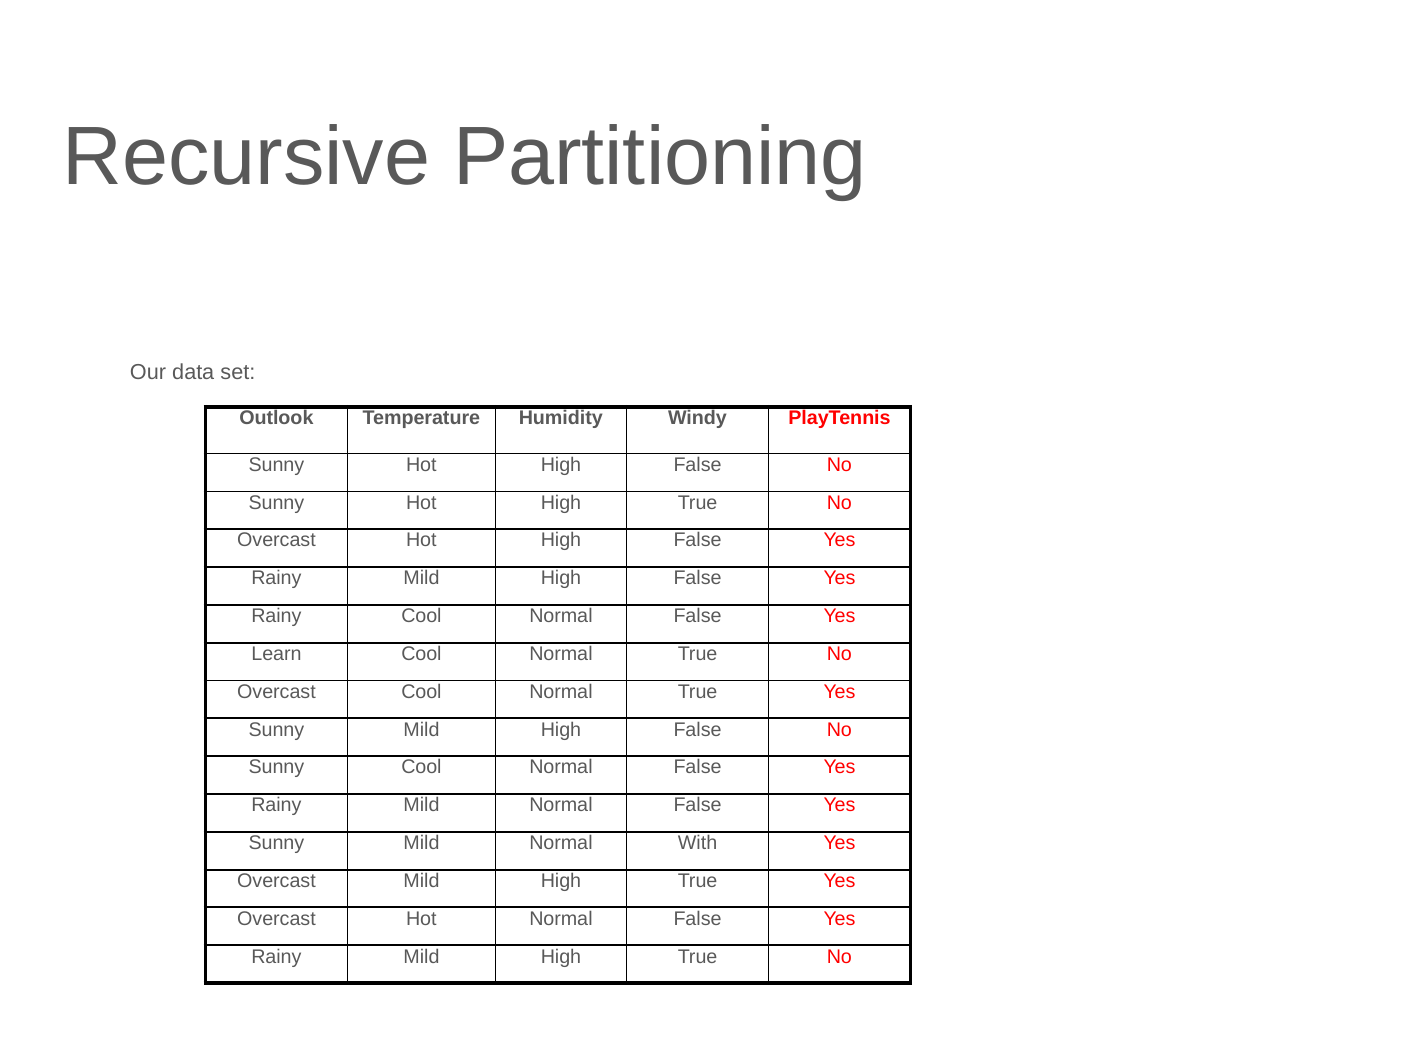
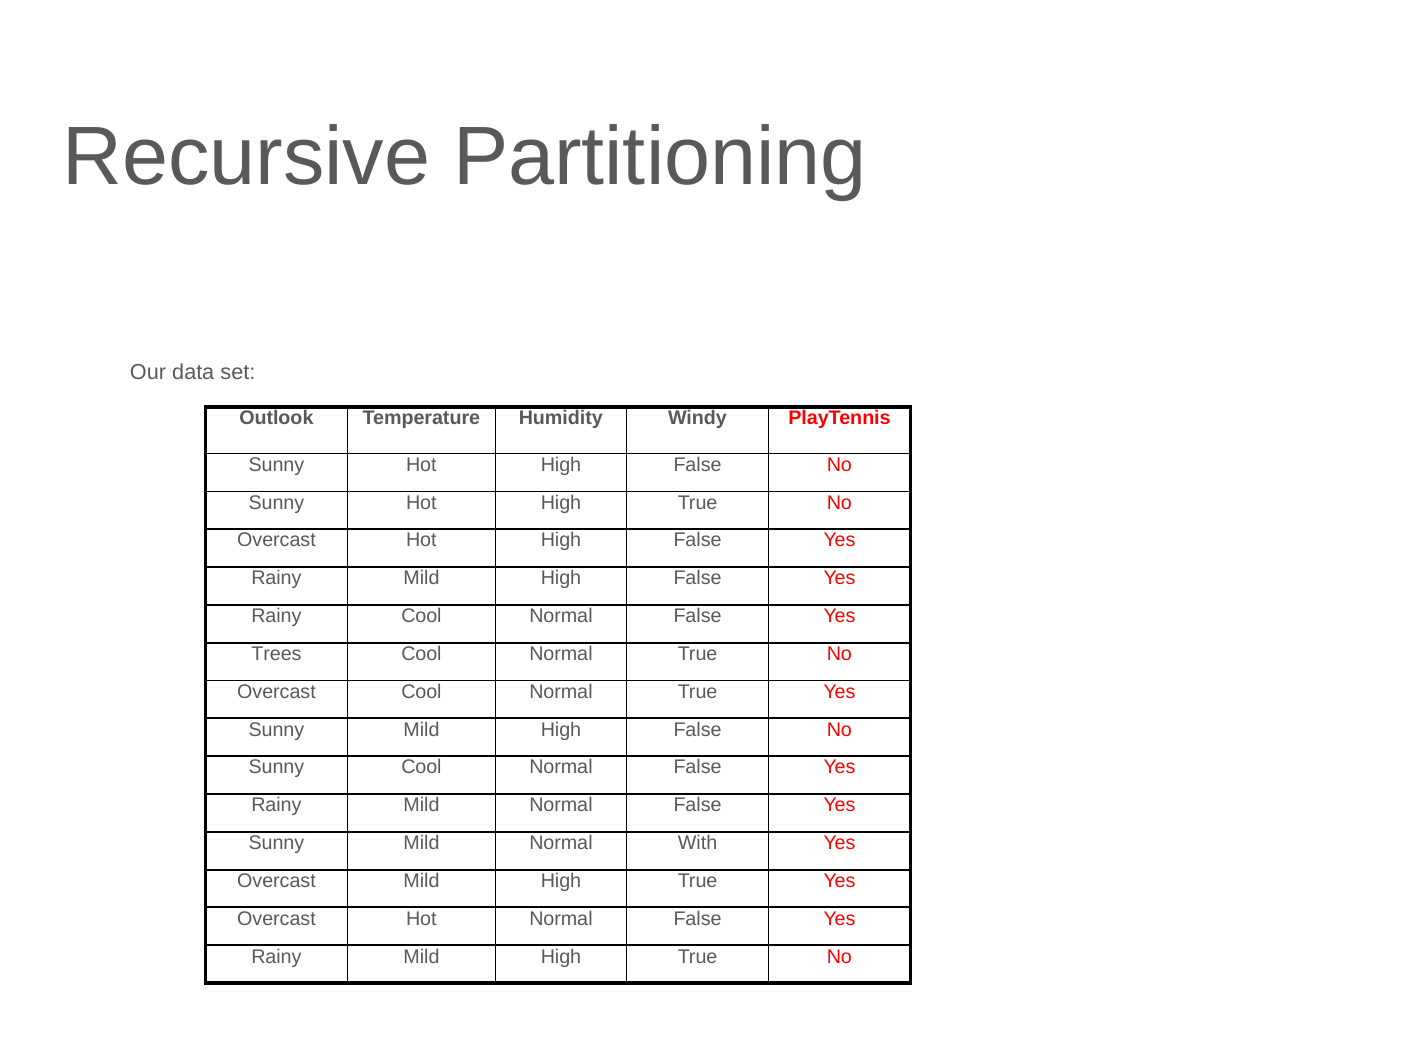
Learn: Learn -> Trees
